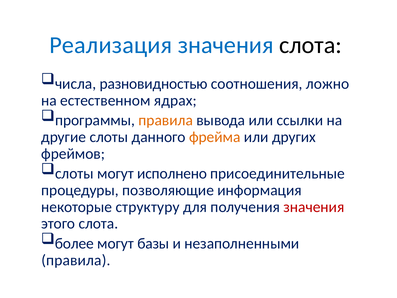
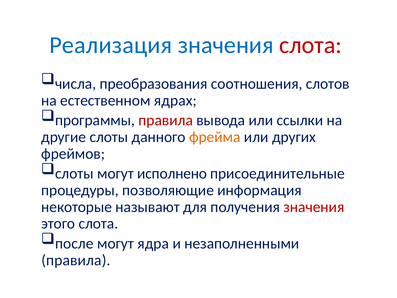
слота at (310, 45) colour: black -> red
разновидностью: разновидностью -> преобразования
ложно: ложно -> слотов
правила at (166, 120) colour: orange -> red
структуру: структуру -> называют
более: более -> после
базы: базы -> ядра
